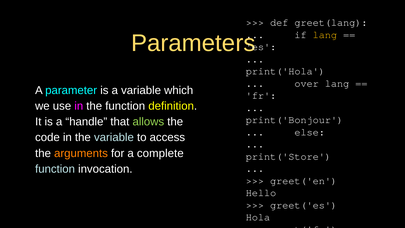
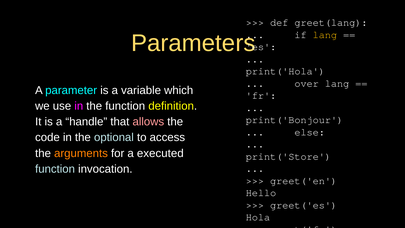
allows colour: light green -> pink
the variable: variable -> optional
complete: complete -> executed
